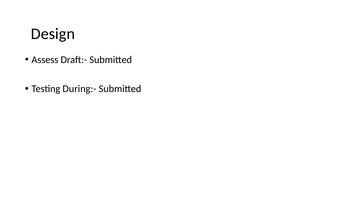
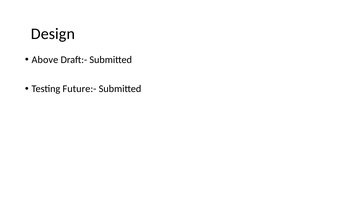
Assess: Assess -> Above
During:-: During:- -> Future:-
